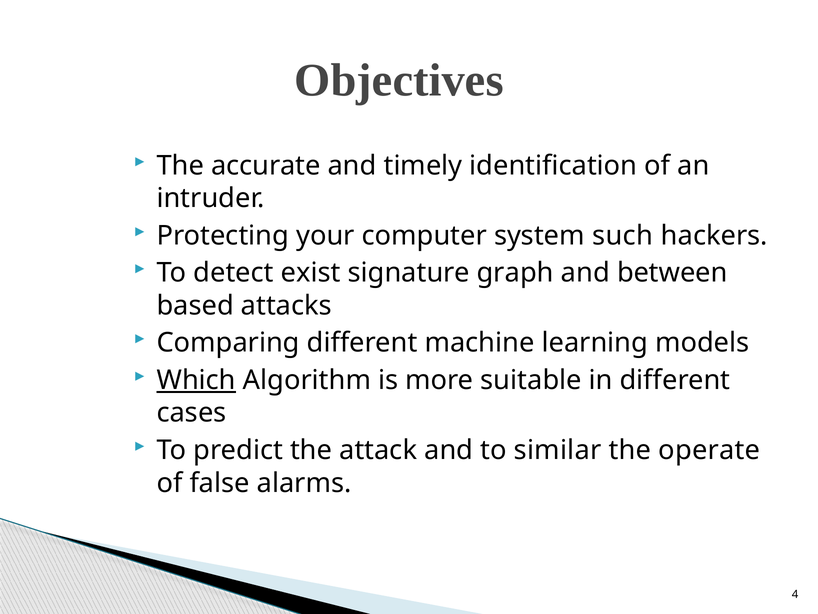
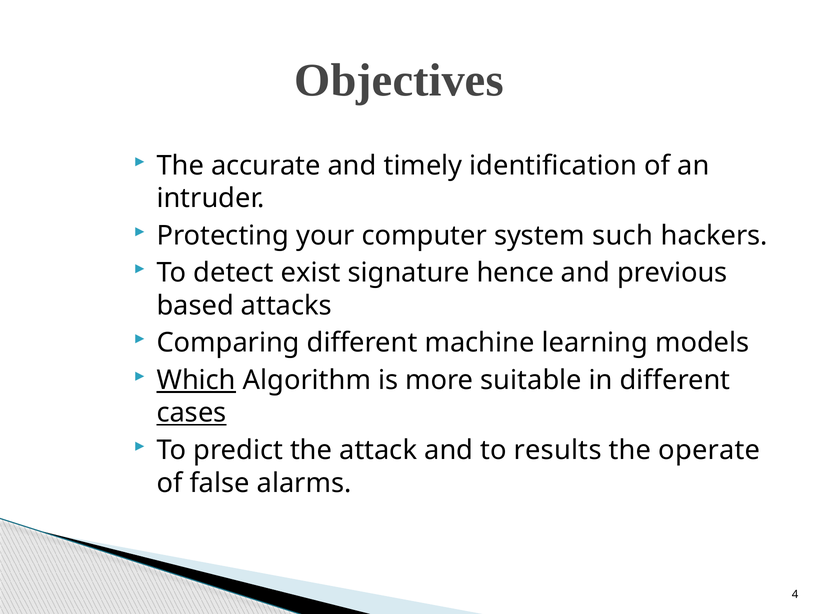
graph: graph -> hence
between: between -> previous
cases underline: none -> present
similar: similar -> results
